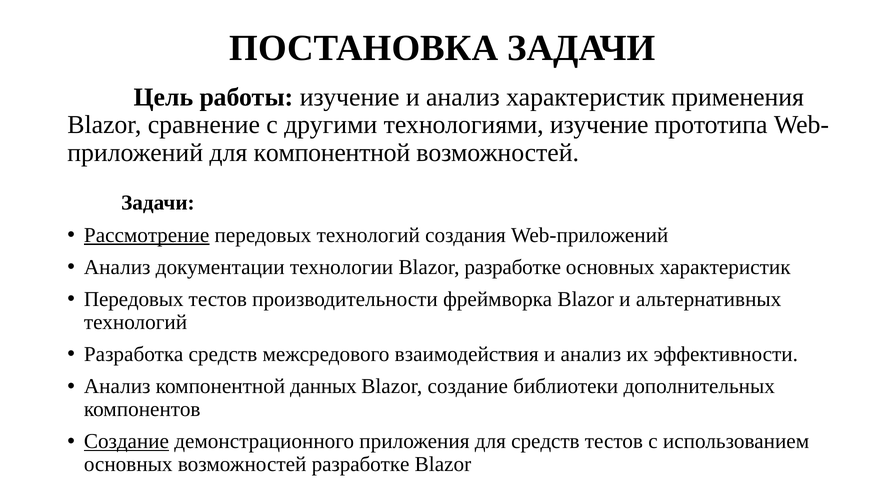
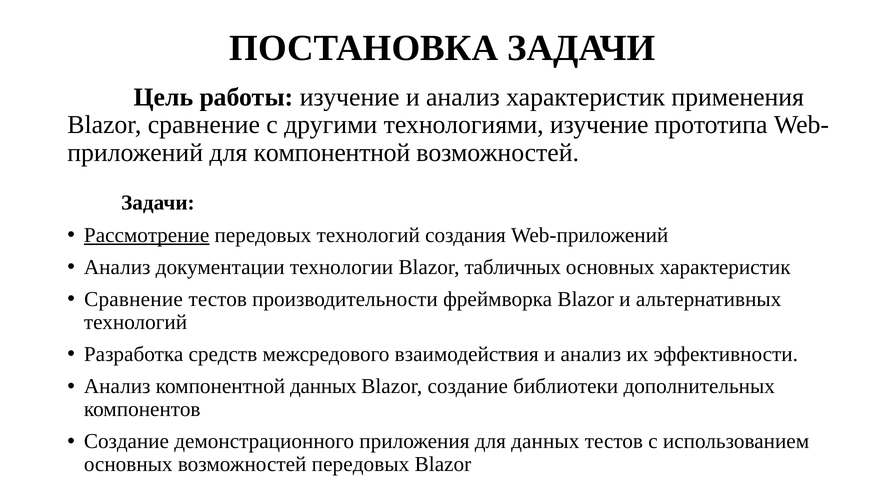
Blazor разработке: разработке -> табличных
Передовых at (134, 299): Передовых -> Сравнение
Создание at (126, 441) underline: present -> none
для средств: средств -> данных
возможностей разработке: разработке -> передовых
